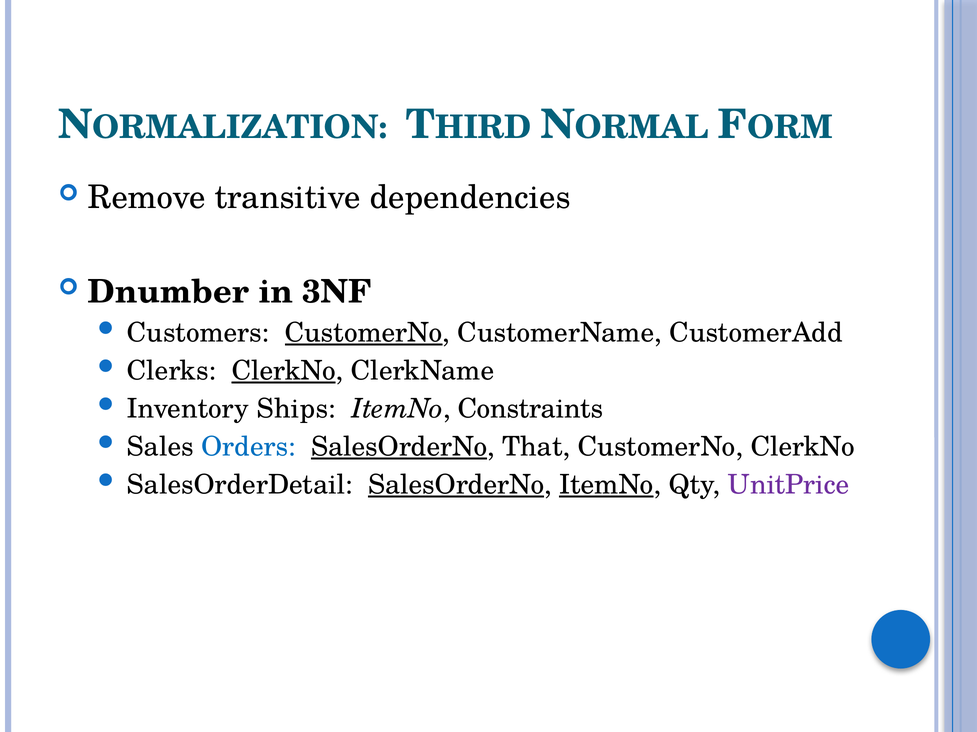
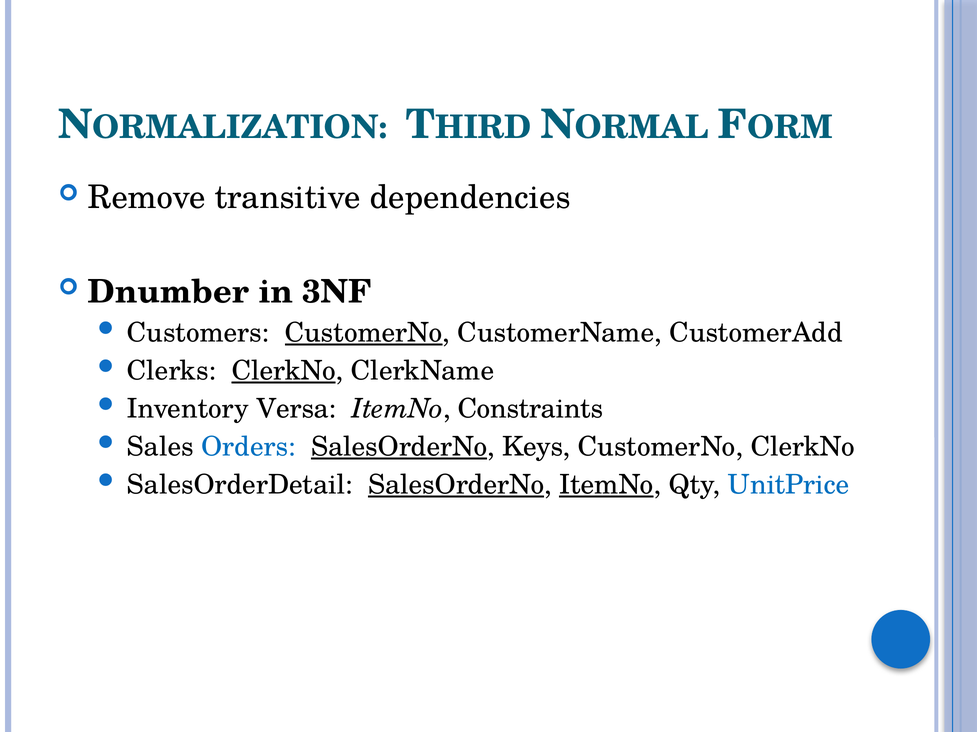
Ships: Ships -> Versa
That: That -> Keys
UnitPrice colour: purple -> blue
